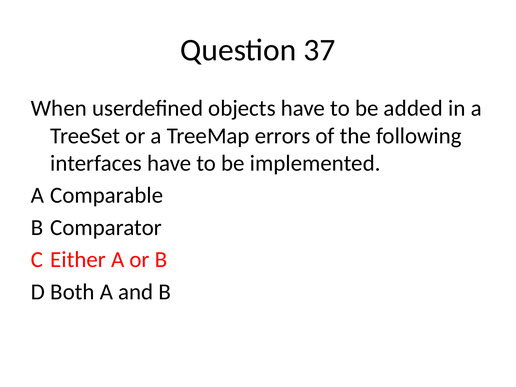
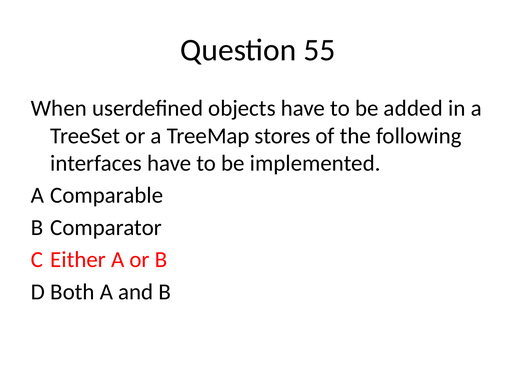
37: 37 -> 55
errors: errors -> stores
